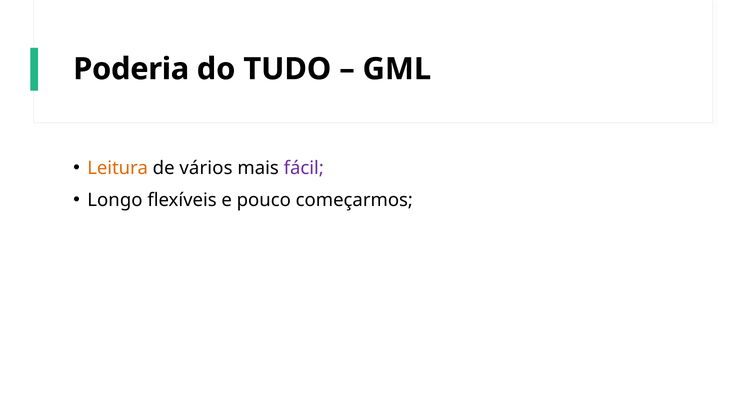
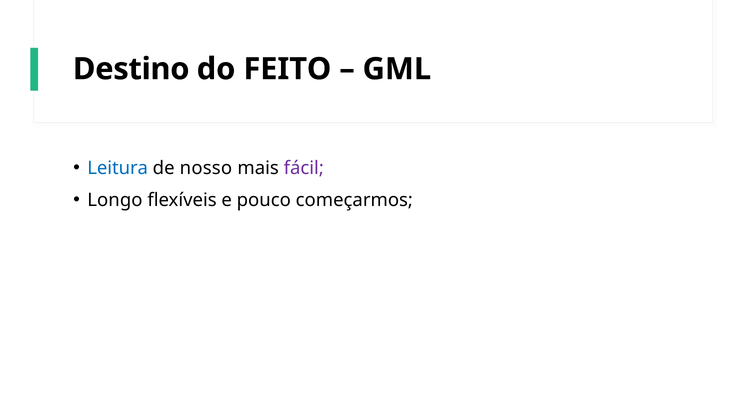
Poderia: Poderia -> Destino
TUDO: TUDO -> FEITO
Leitura colour: orange -> blue
vários: vários -> nosso
